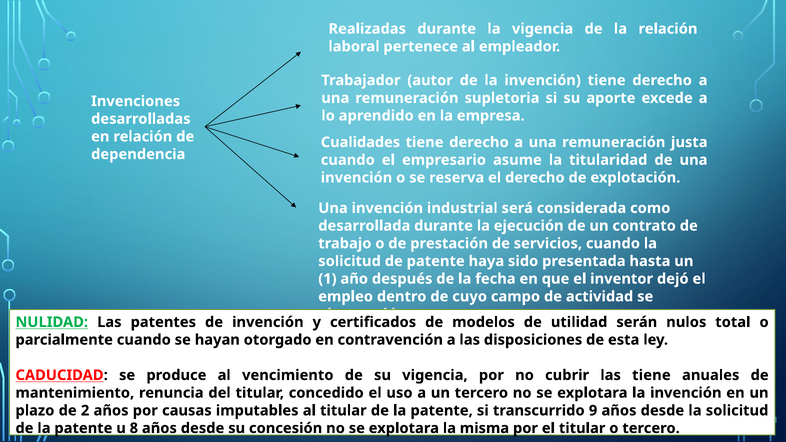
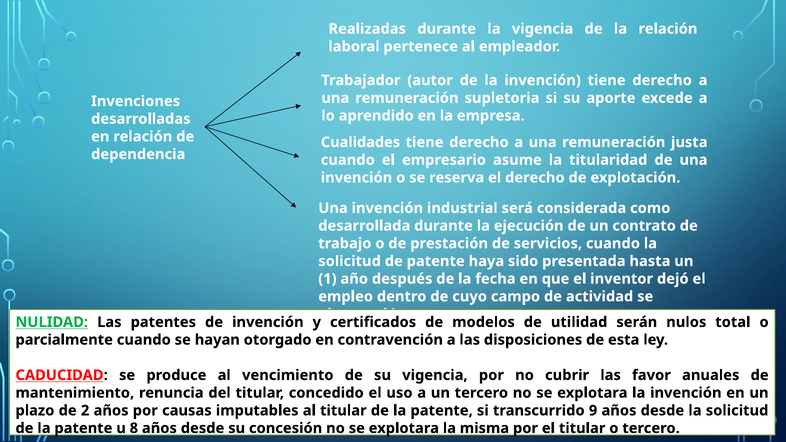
las tiene: tiene -> favor
